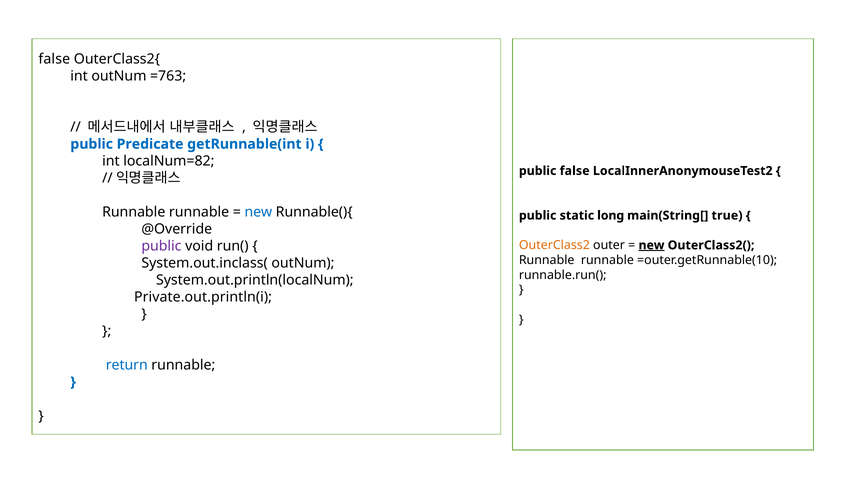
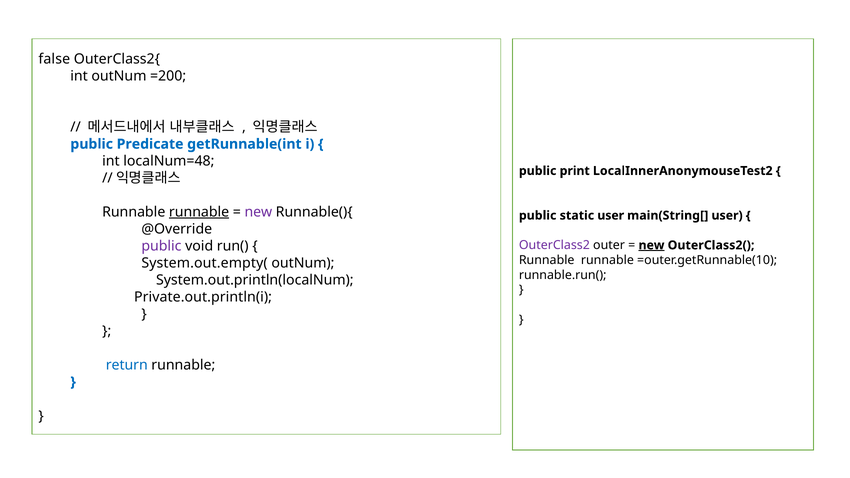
=763: =763 -> =200
localNum=82: localNum=82 -> localNum=48
public false: false -> print
runnable at (199, 212) underline: none -> present
new at (258, 212) colour: blue -> purple
static long: long -> user
main(String[ true: true -> user
OuterClass2 colour: orange -> purple
System.out.inclass(: System.out.inclass( -> System.out.empty(
